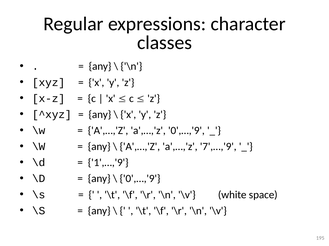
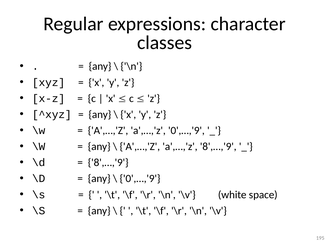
a',…,'z 7',…,'9: 7',…,'9 -> 8',…,'9
1',…,'9 at (108, 163): 1',…,'9 -> 8',…,'9
